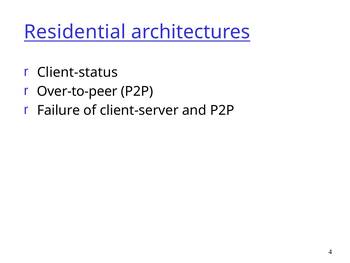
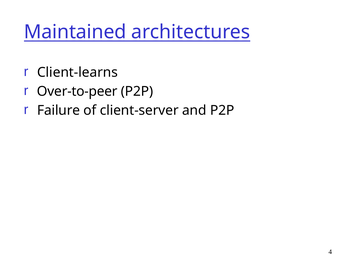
Residential: Residential -> Maintained
Client-status: Client-status -> Client-learns
